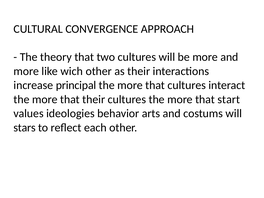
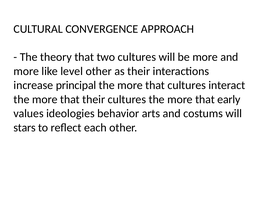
wich: wich -> level
start: start -> early
